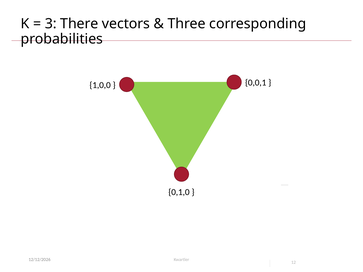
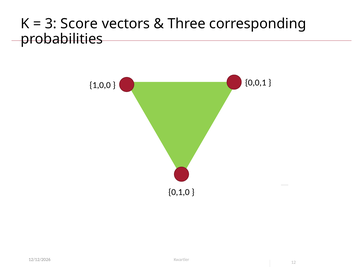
There: There -> Score
